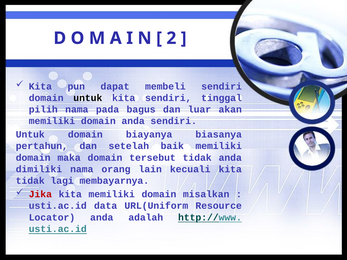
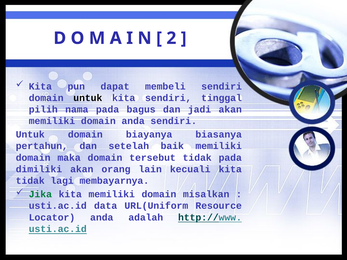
luar: luar -> jadi
tidak anda: anda -> pada
dimiliki nama: nama -> akan
Jika colour: red -> green
